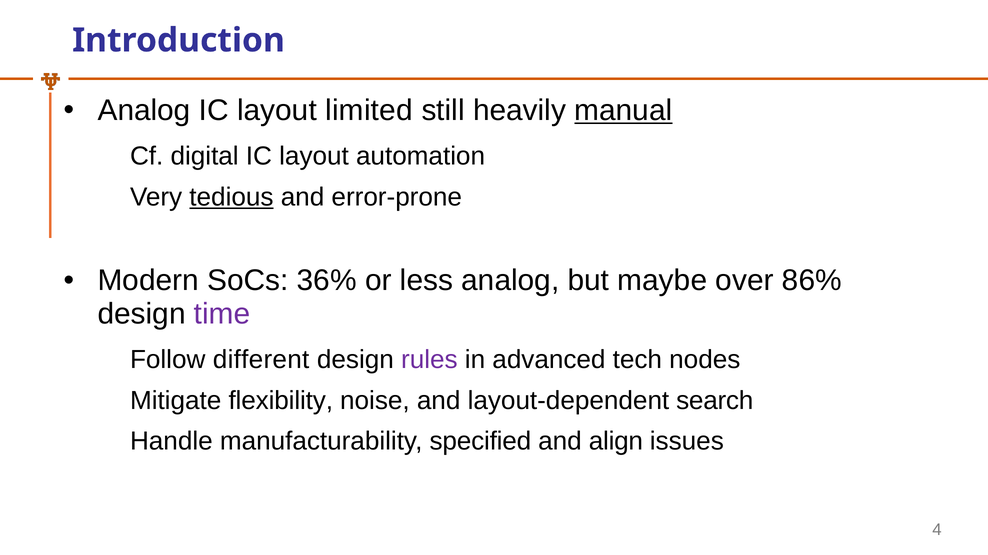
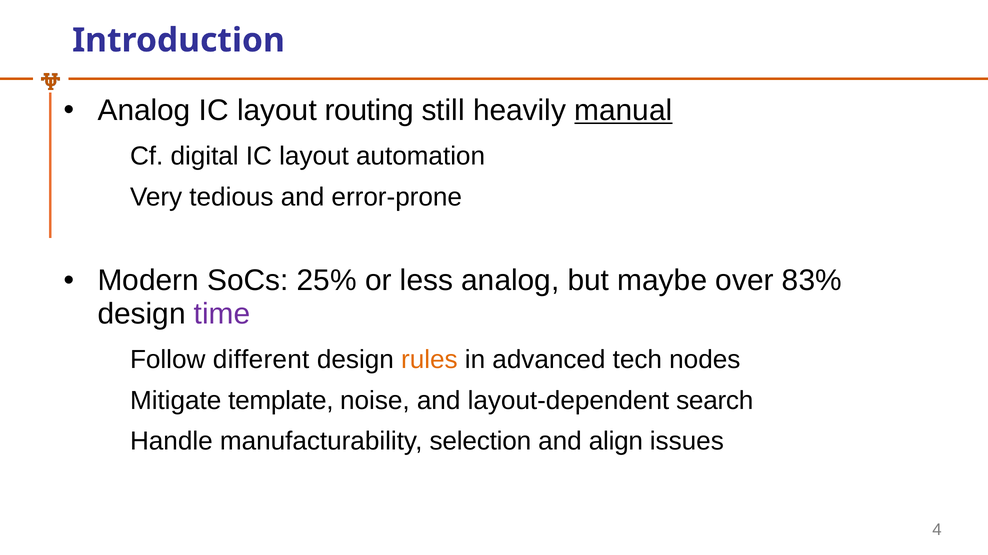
limited: limited -> routing
tedious underline: present -> none
36%: 36% -> 25%
86%: 86% -> 83%
rules colour: purple -> orange
flexibility: flexibility -> template
specified: specified -> selection
